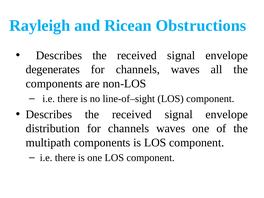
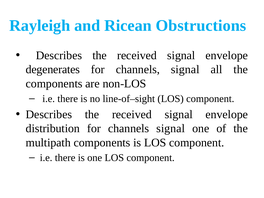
waves at (185, 69): waves -> signal
distribution for channels waves: waves -> signal
